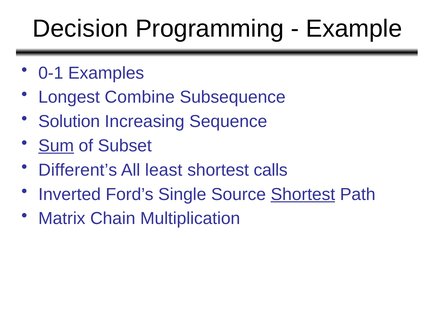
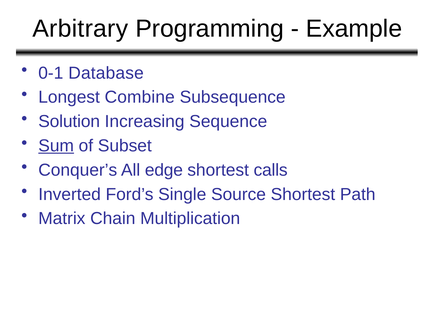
Decision: Decision -> Arbitrary
Examples: Examples -> Database
Different’s: Different’s -> Conquer’s
least: least -> edge
Shortest at (303, 195) underline: present -> none
